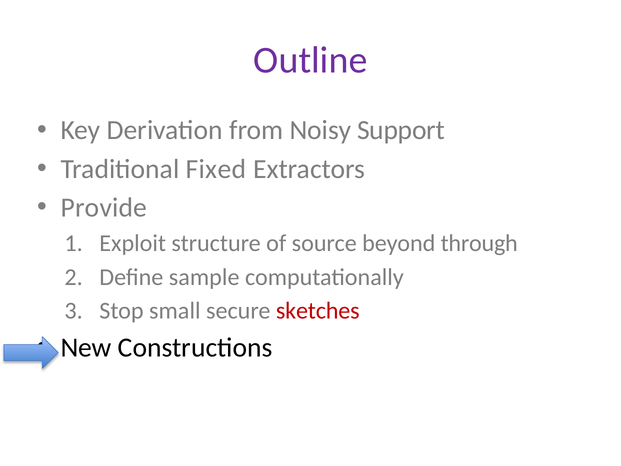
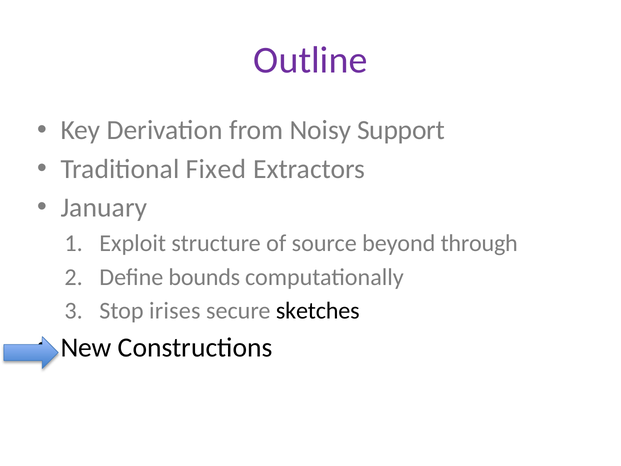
Provide: Provide -> January
sample: sample -> bounds
small: small -> irises
sketches colour: red -> black
